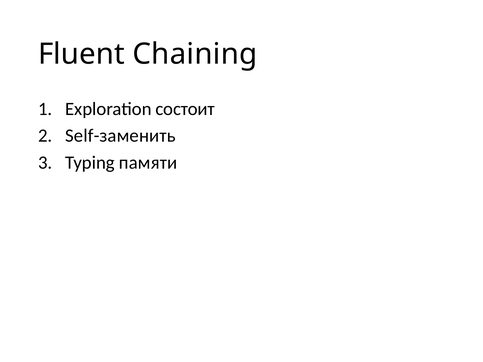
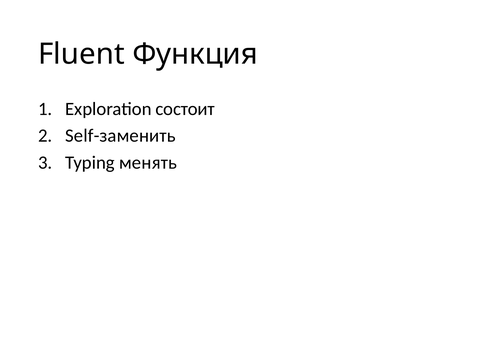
Chaining: Chaining -> Функция
памяти: памяти -> менять
